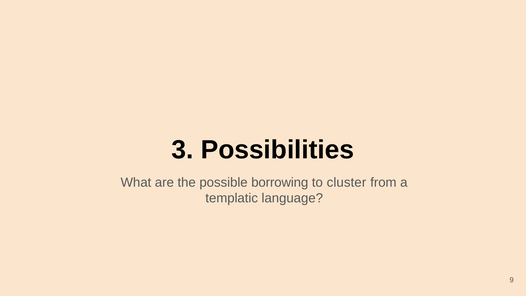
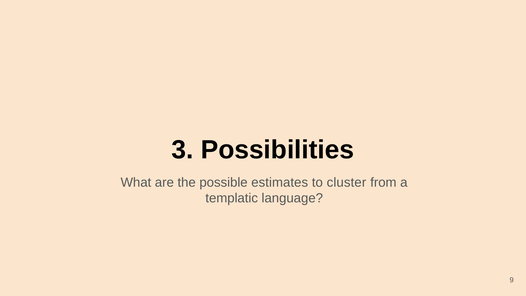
borrowing: borrowing -> estimates
